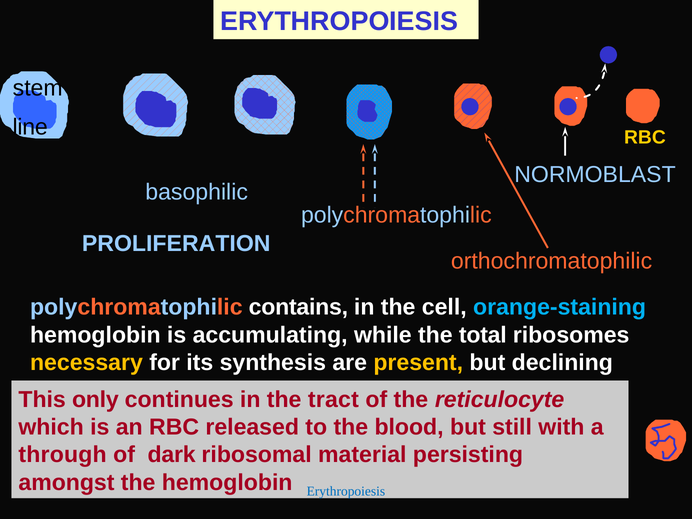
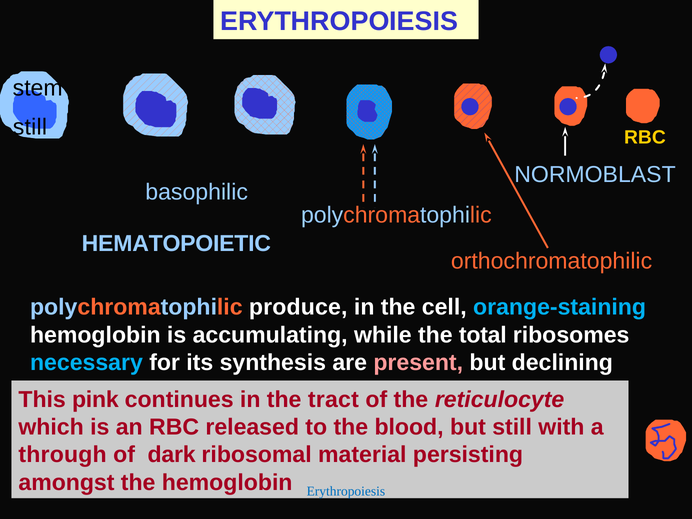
line at (30, 127): line -> still
PROLIFERATION: PROLIFERATION -> HEMATOPOIETIC
contains: contains -> produce
necessary colour: yellow -> light blue
present colour: yellow -> pink
only: only -> pink
